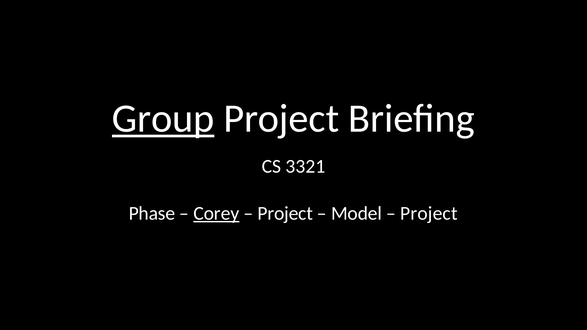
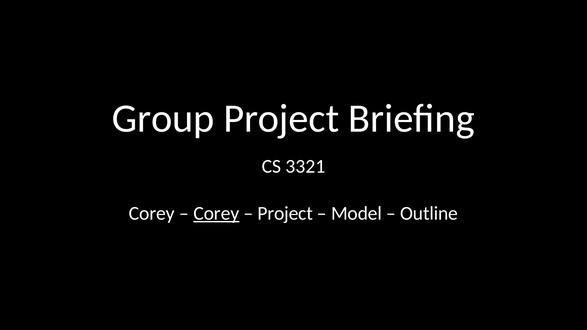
Group underline: present -> none
Phase at (152, 213): Phase -> Corey
Project at (429, 213): Project -> Outline
